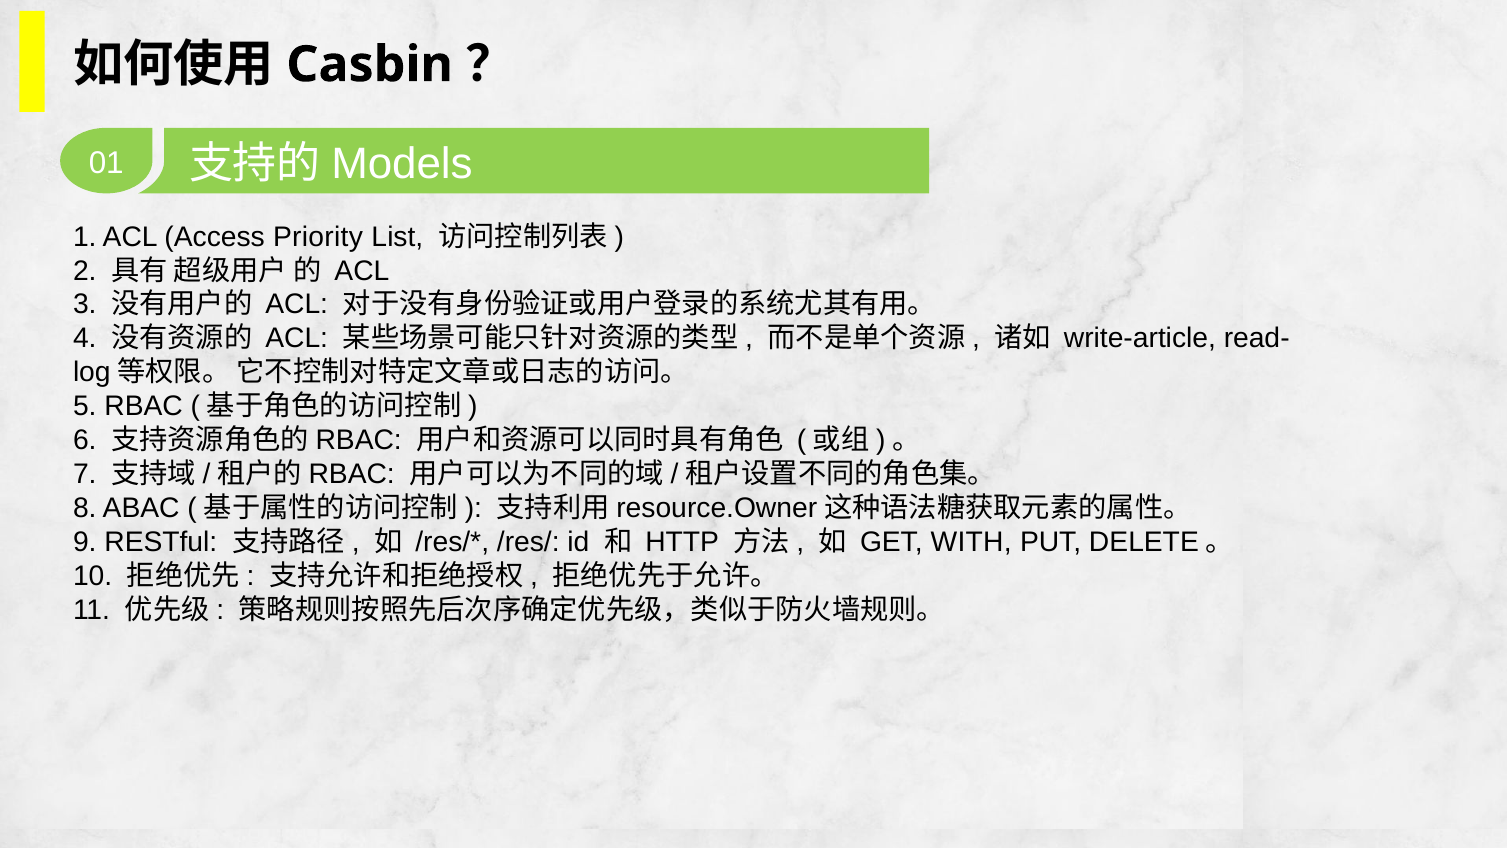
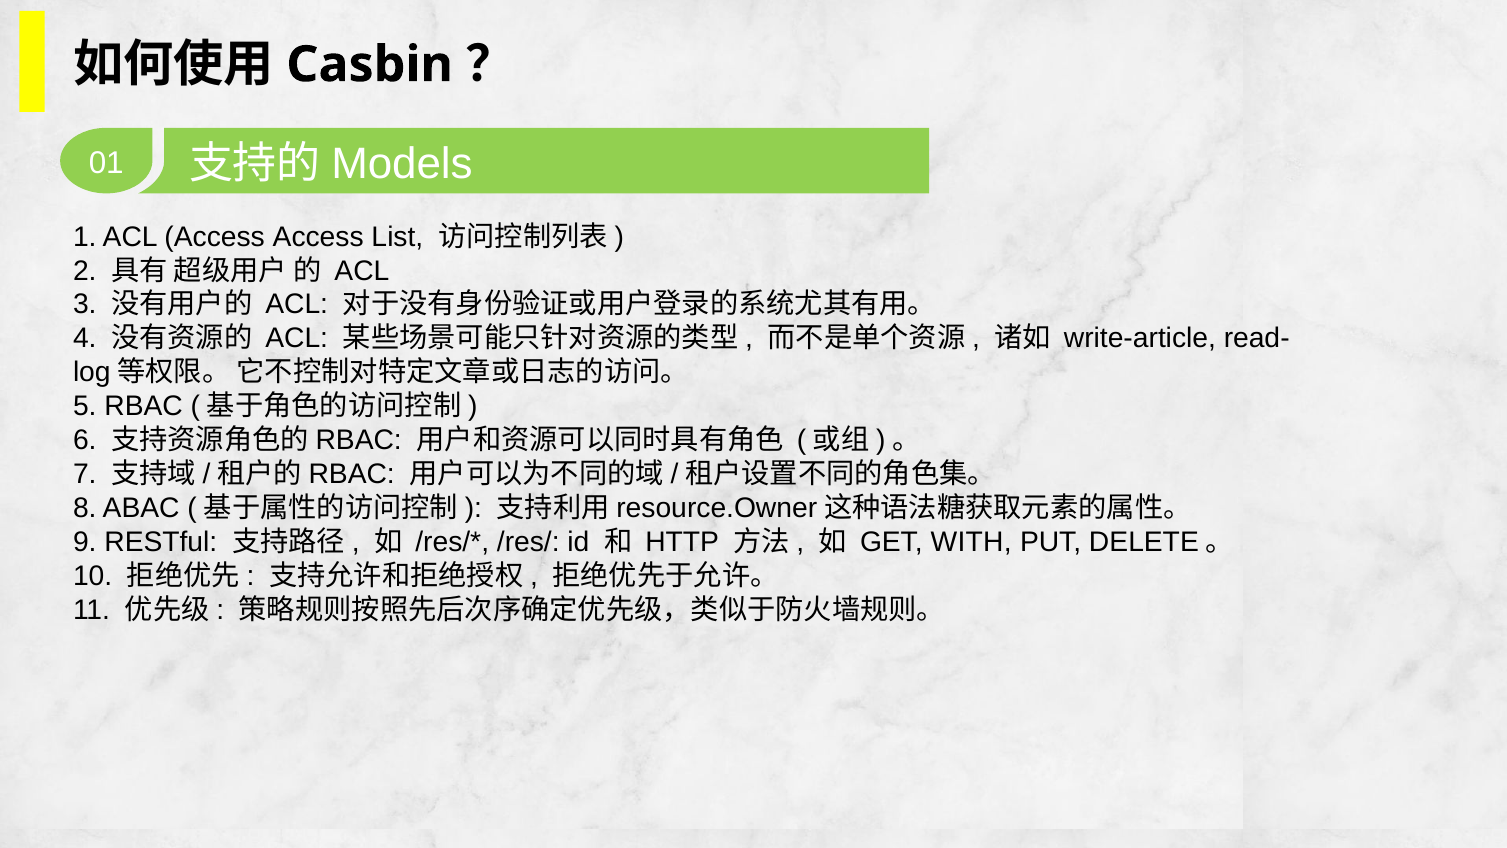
Access Priority: Priority -> Access
